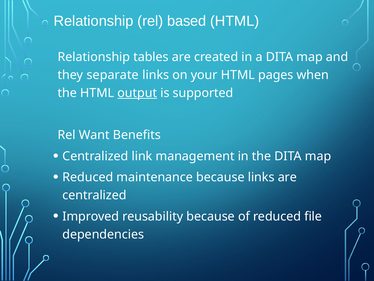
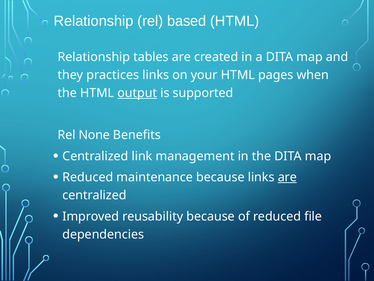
separate: separate -> practices
Want: Want -> None
are at (287, 177) underline: none -> present
